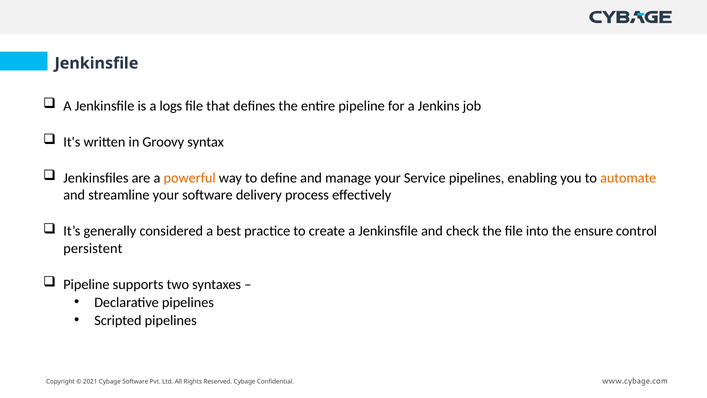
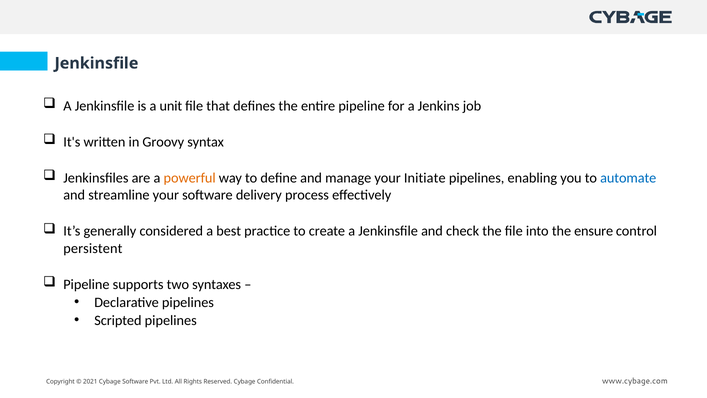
logs: logs -> unit
Service: Service -> Initiate
automate colour: orange -> blue
